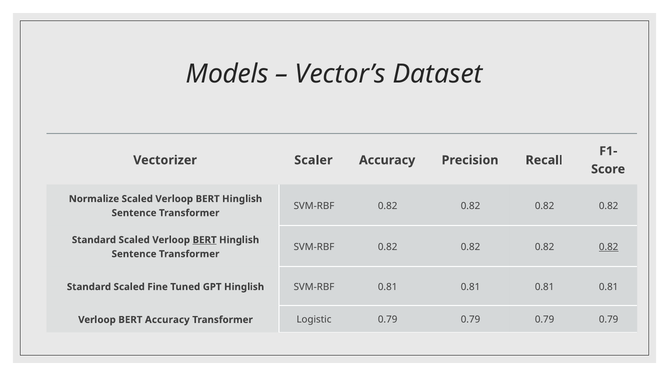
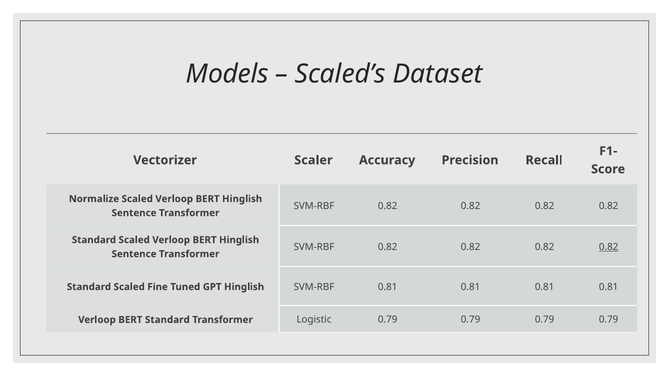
Vector’s: Vector’s -> Scaled’s
BERT at (205, 240) underline: present -> none
BERT Accuracy: Accuracy -> Standard
